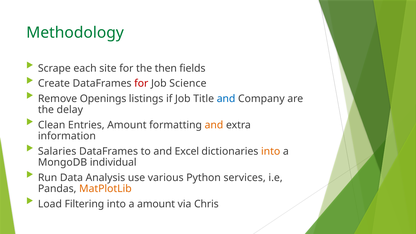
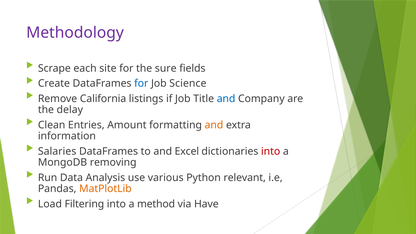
Methodology colour: green -> purple
then: then -> sure
for at (141, 83) colour: red -> blue
Openings: Openings -> California
into at (271, 151) colour: orange -> red
individual: individual -> removing
services: services -> relevant
a amount: amount -> method
Chris: Chris -> Have
